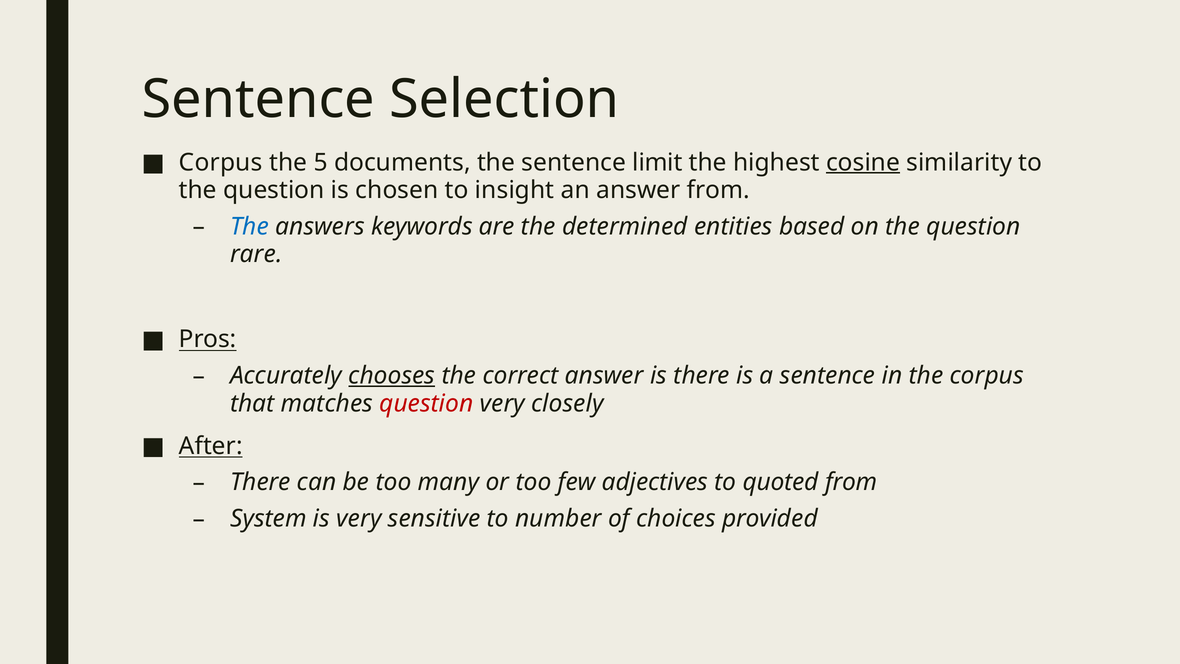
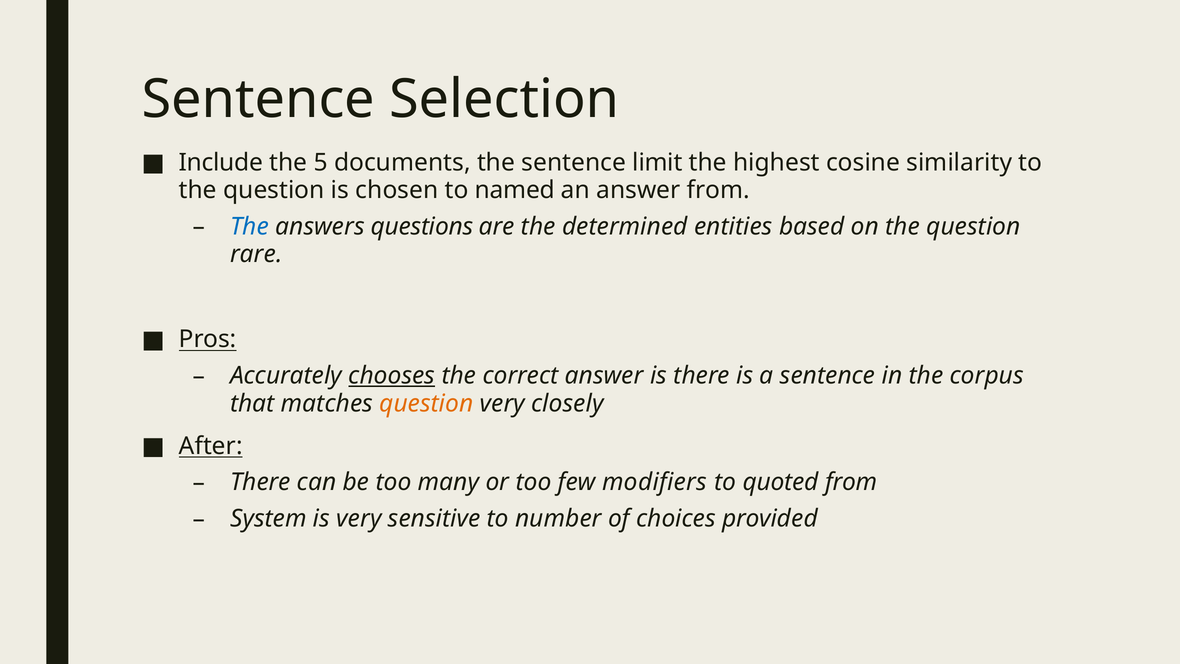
Corpus at (221, 162): Corpus -> Include
cosine underline: present -> none
insight: insight -> named
keywords: keywords -> questions
question at (426, 403) colour: red -> orange
adjectives: adjectives -> modifiers
